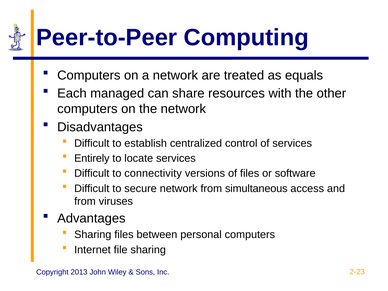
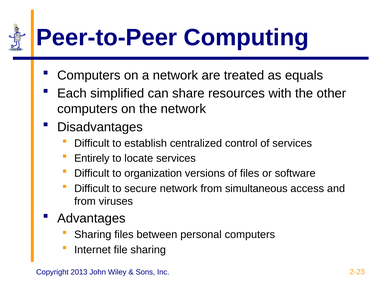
managed: managed -> simplified
connectivity: connectivity -> organization
